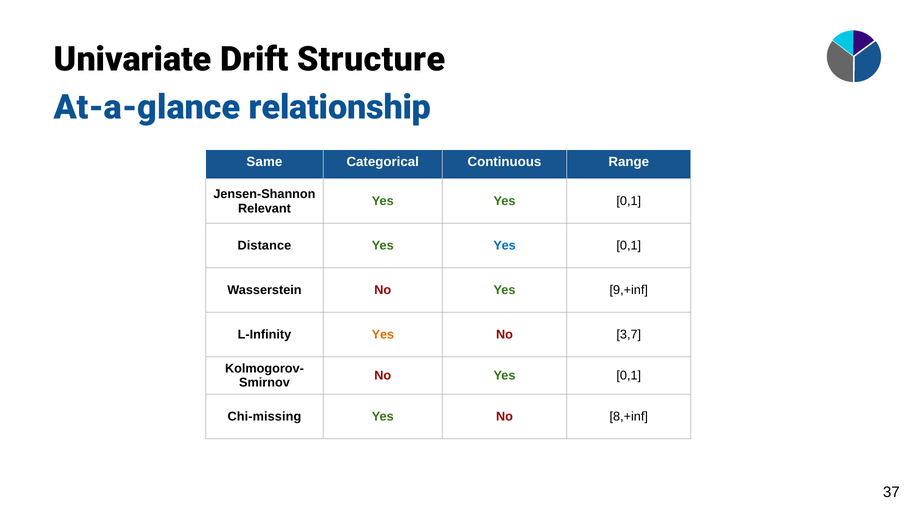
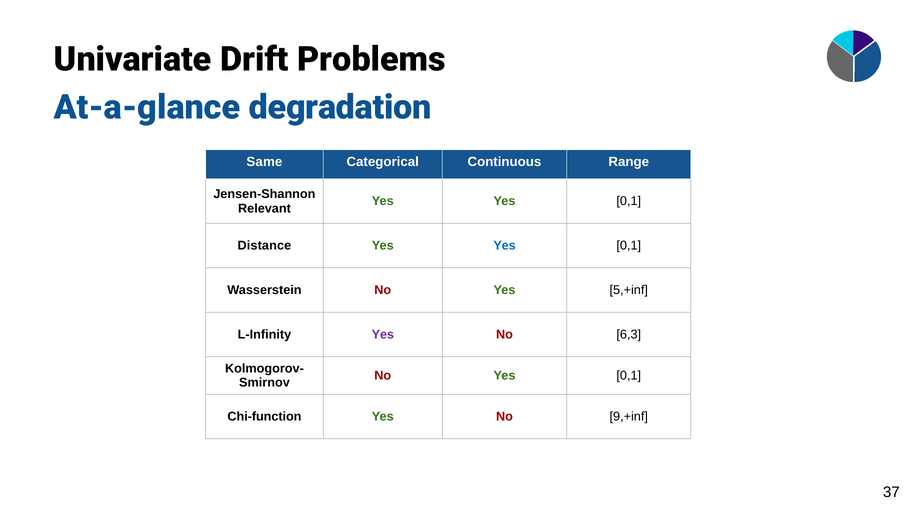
Structure: Structure -> Problems
relationship: relationship -> degradation
9,+inf: 9,+inf -> 5,+inf
Yes at (383, 335) colour: orange -> purple
3,7: 3,7 -> 6,3
Chi-missing: Chi-missing -> Chi-function
8,+inf: 8,+inf -> 9,+inf
